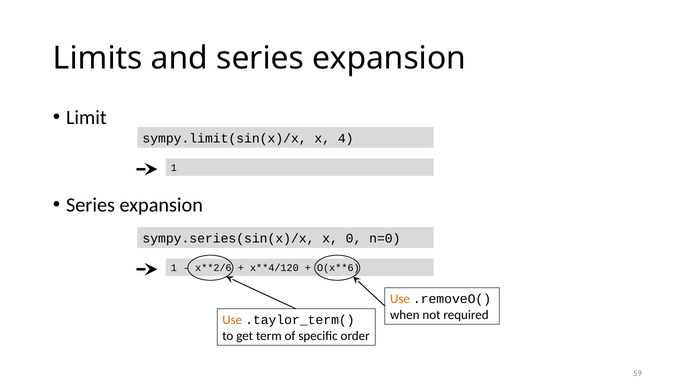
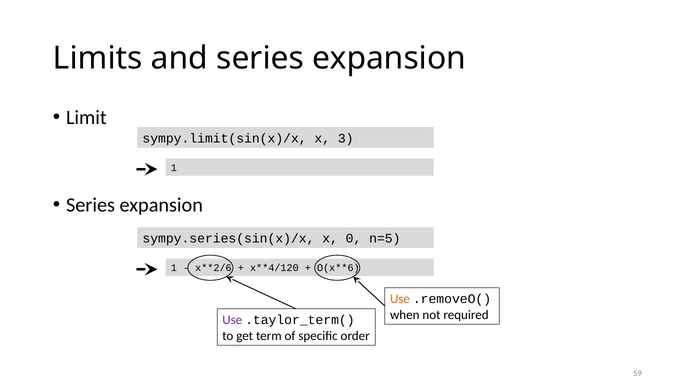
4: 4 -> 3
n=0: n=0 -> n=5
Use at (232, 320) colour: orange -> purple
